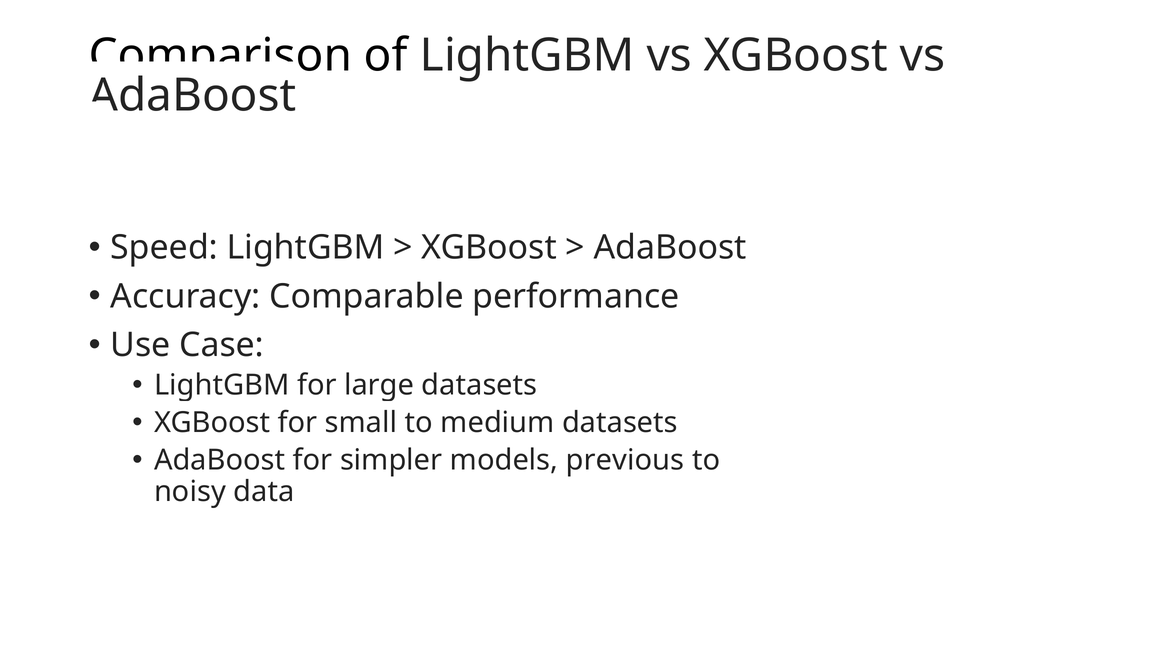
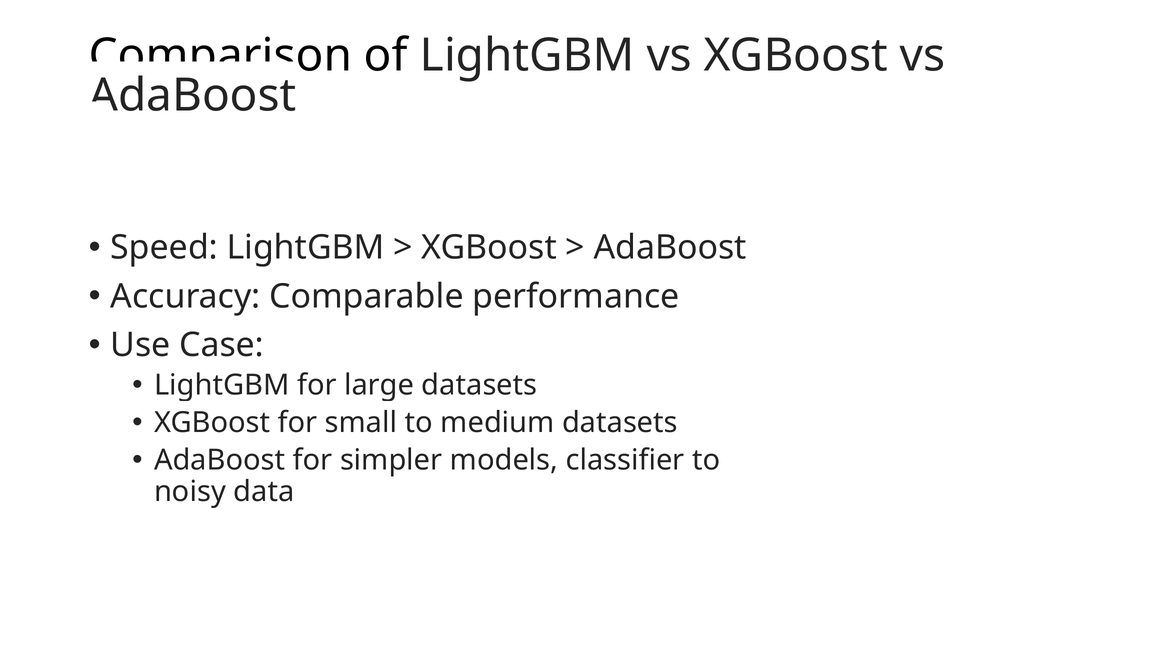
previous: previous -> classifier
